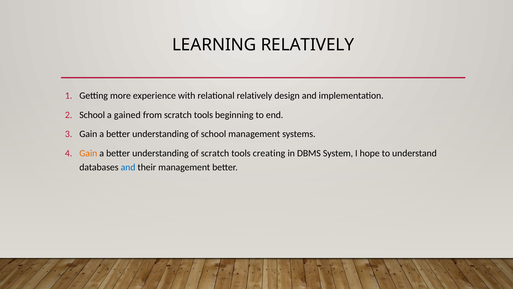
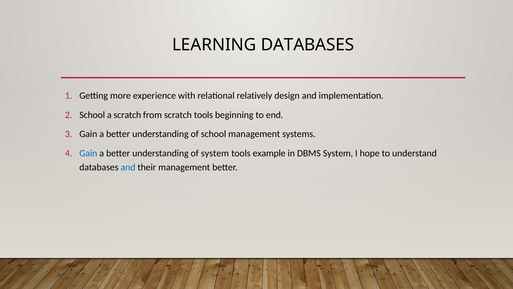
LEARNING RELATIVELY: RELATIVELY -> DATABASES
a gained: gained -> scratch
Gain at (88, 153) colour: orange -> blue
of scratch: scratch -> system
creating: creating -> example
